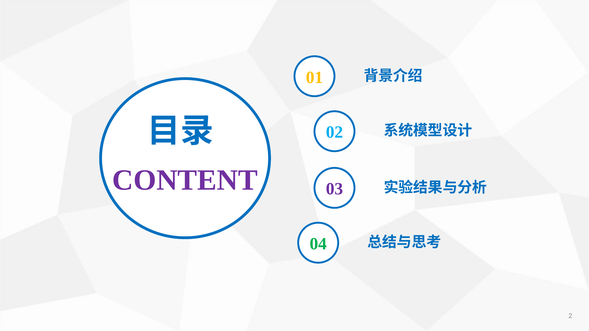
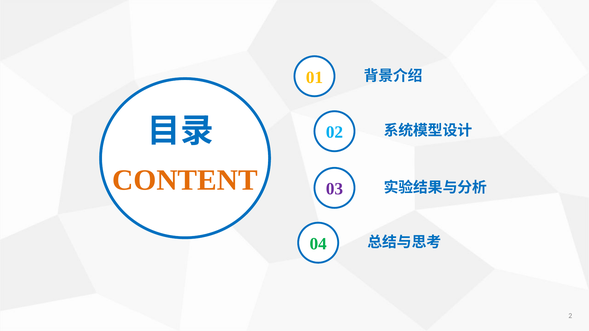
CONTENT colour: purple -> orange
